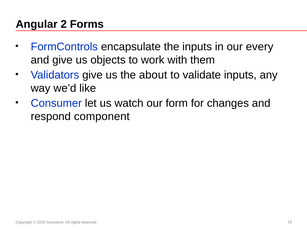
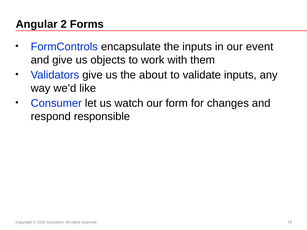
every: every -> event
component: component -> responsible
